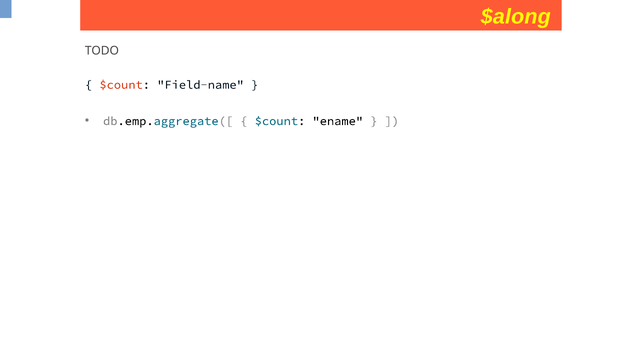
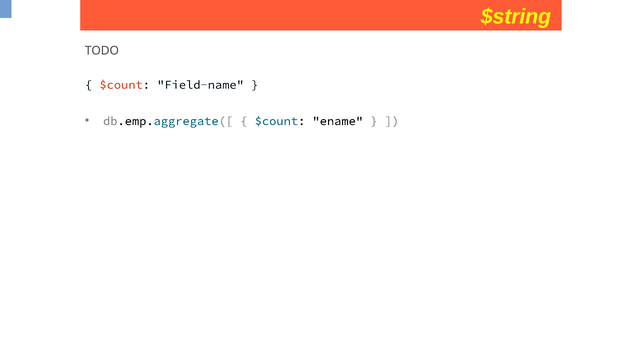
$along: $along -> $string
